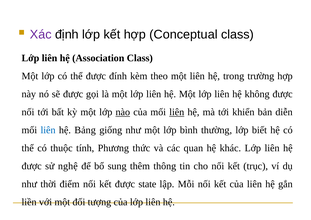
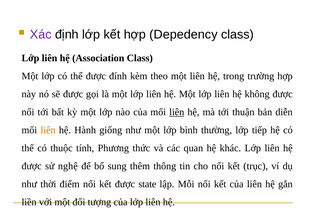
Conceptual: Conceptual -> Depedency
nào underline: present -> none
khiển: khiển -> thuận
liên at (48, 130) colour: blue -> orange
Bảng: Bảng -> Hành
biết: biết -> tiếp
